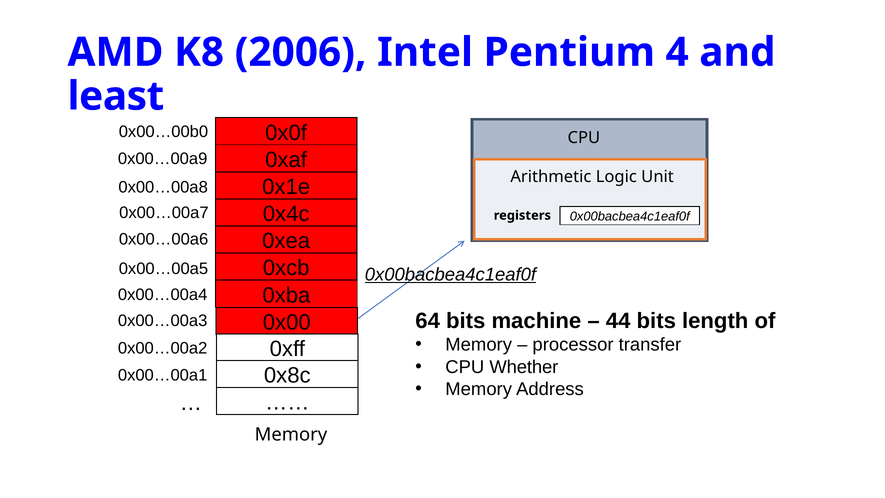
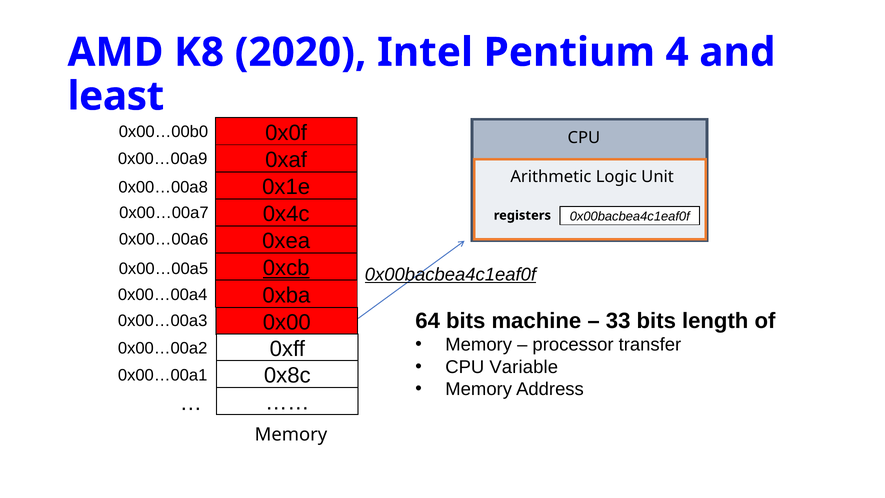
2006: 2006 -> 2020
0xcb underline: none -> present
44: 44 -> 33
Whether: Whether -> Variable
